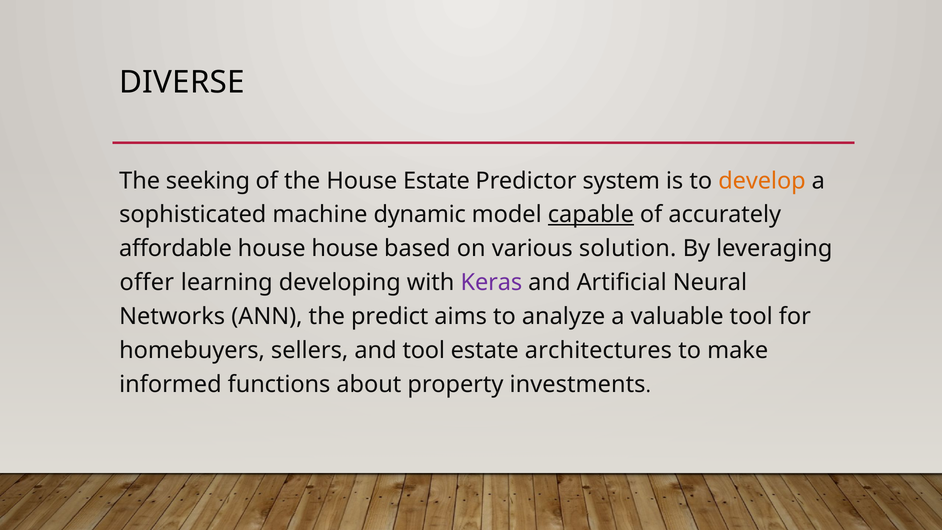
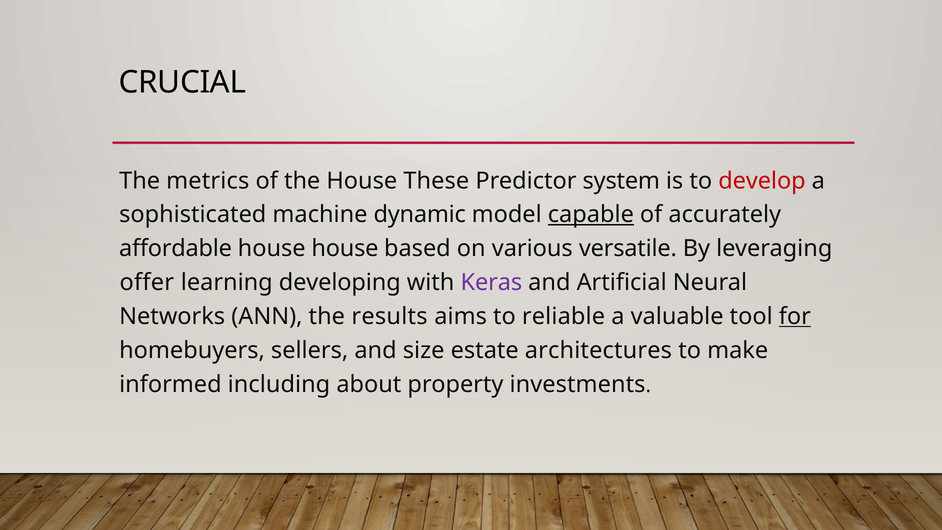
DIVERSE: DIVERSE -> CRUCIAL
seeking: seeking -> metrics
House Estate: Estate -> These
develop colour: orange -> red
solution: solution -> versatile
predict: predict -> results
analyze: analyze -> reliable
for underline: none -> present
and tool: tool -> size
functions: functions -> including
